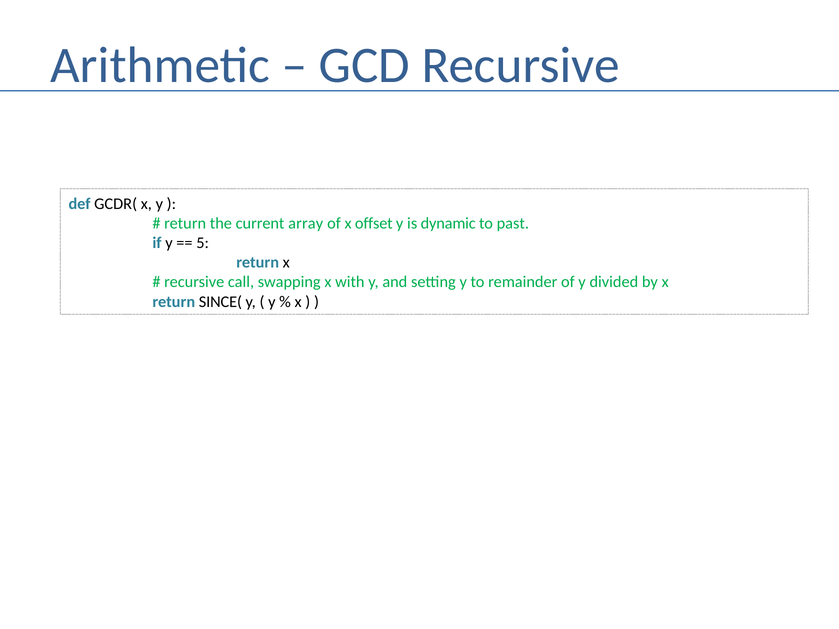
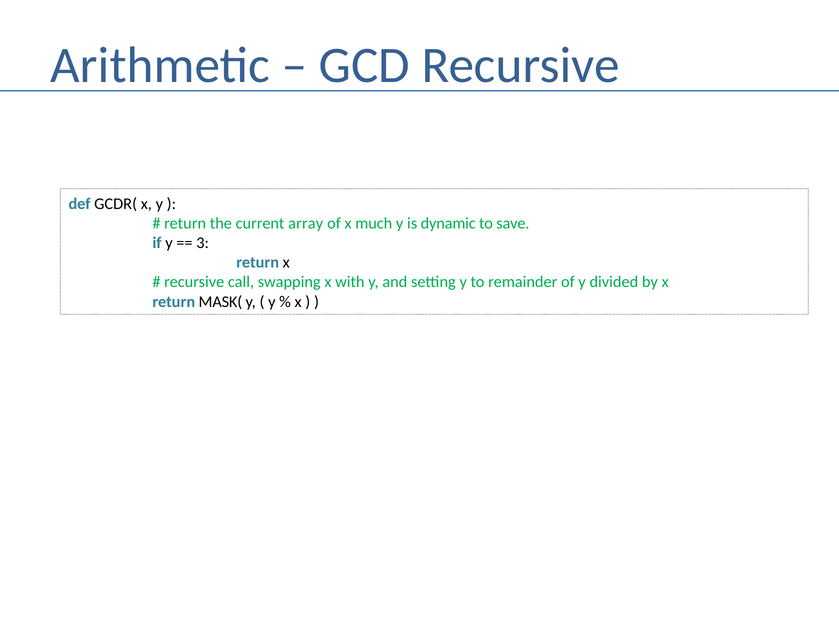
offset: offset -> much
past: past -> save
5: 5 -> 3
SINCE(: SINCE( -> MASK(
